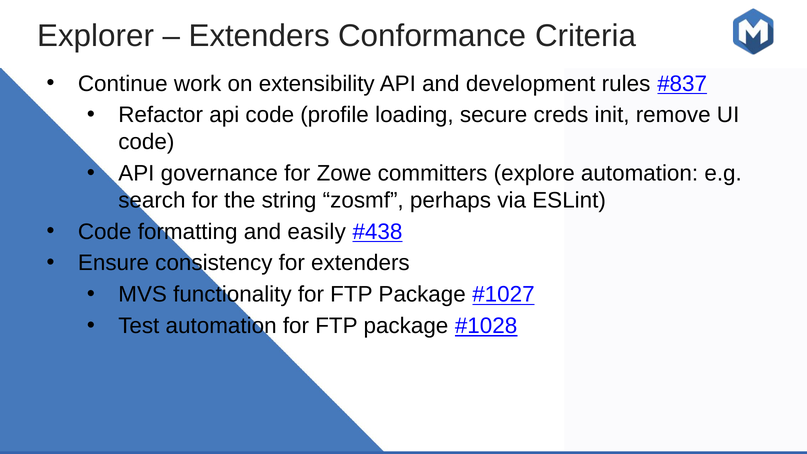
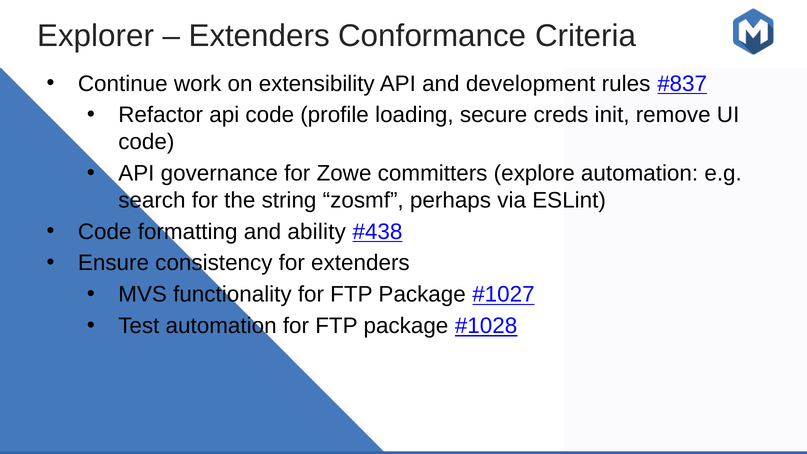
easily: easily -> ability
